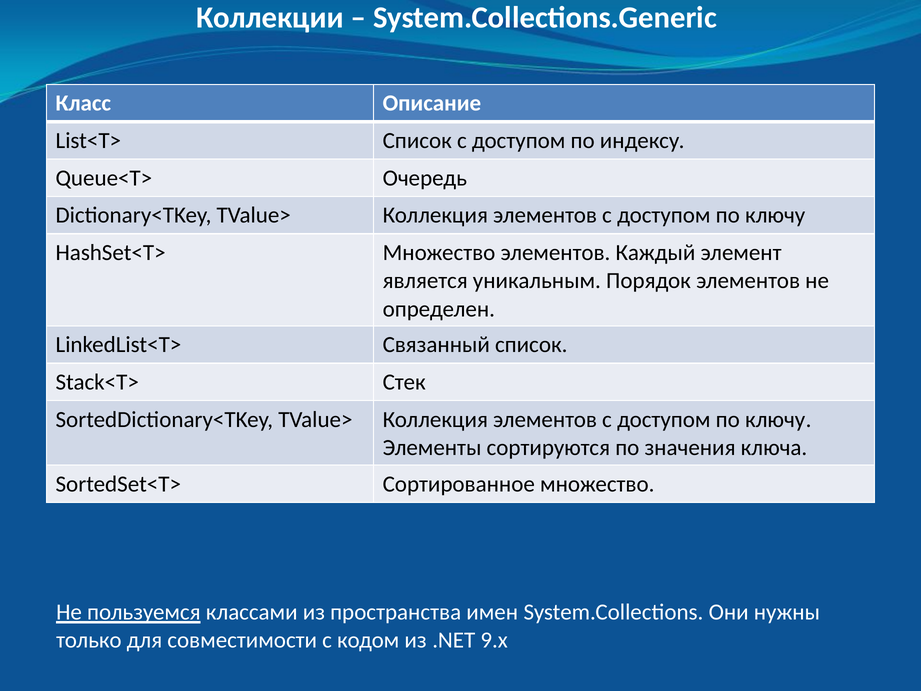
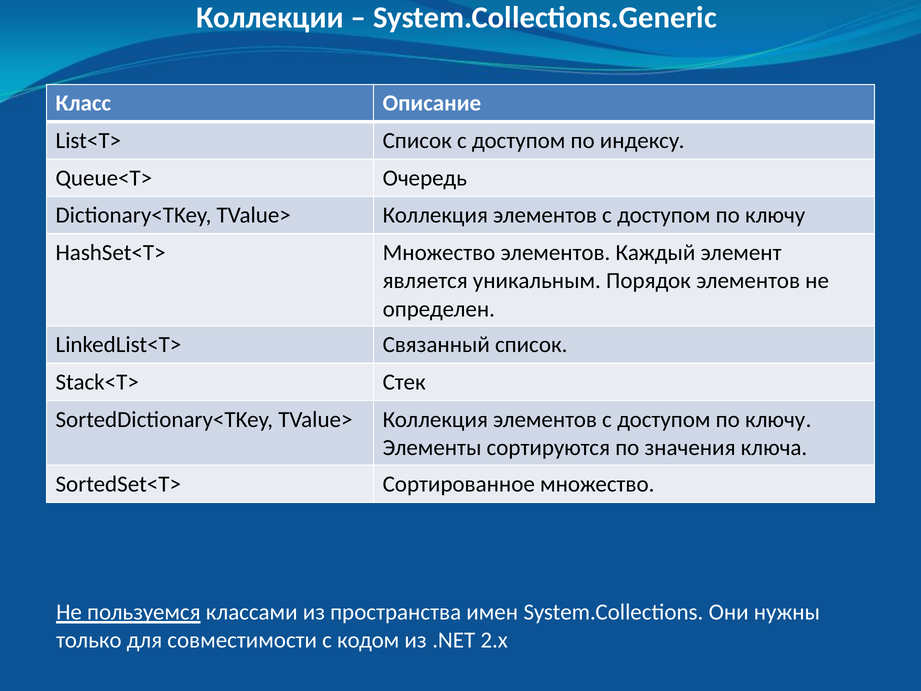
9.x: 9.x -> 2.x
